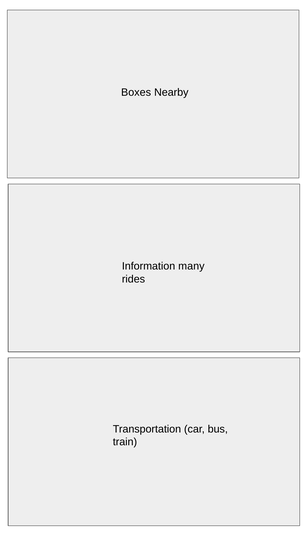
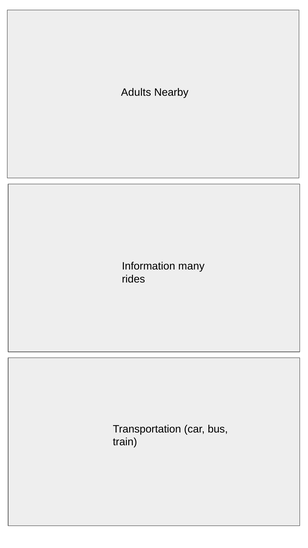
Boxes: Boxes -> Adults
